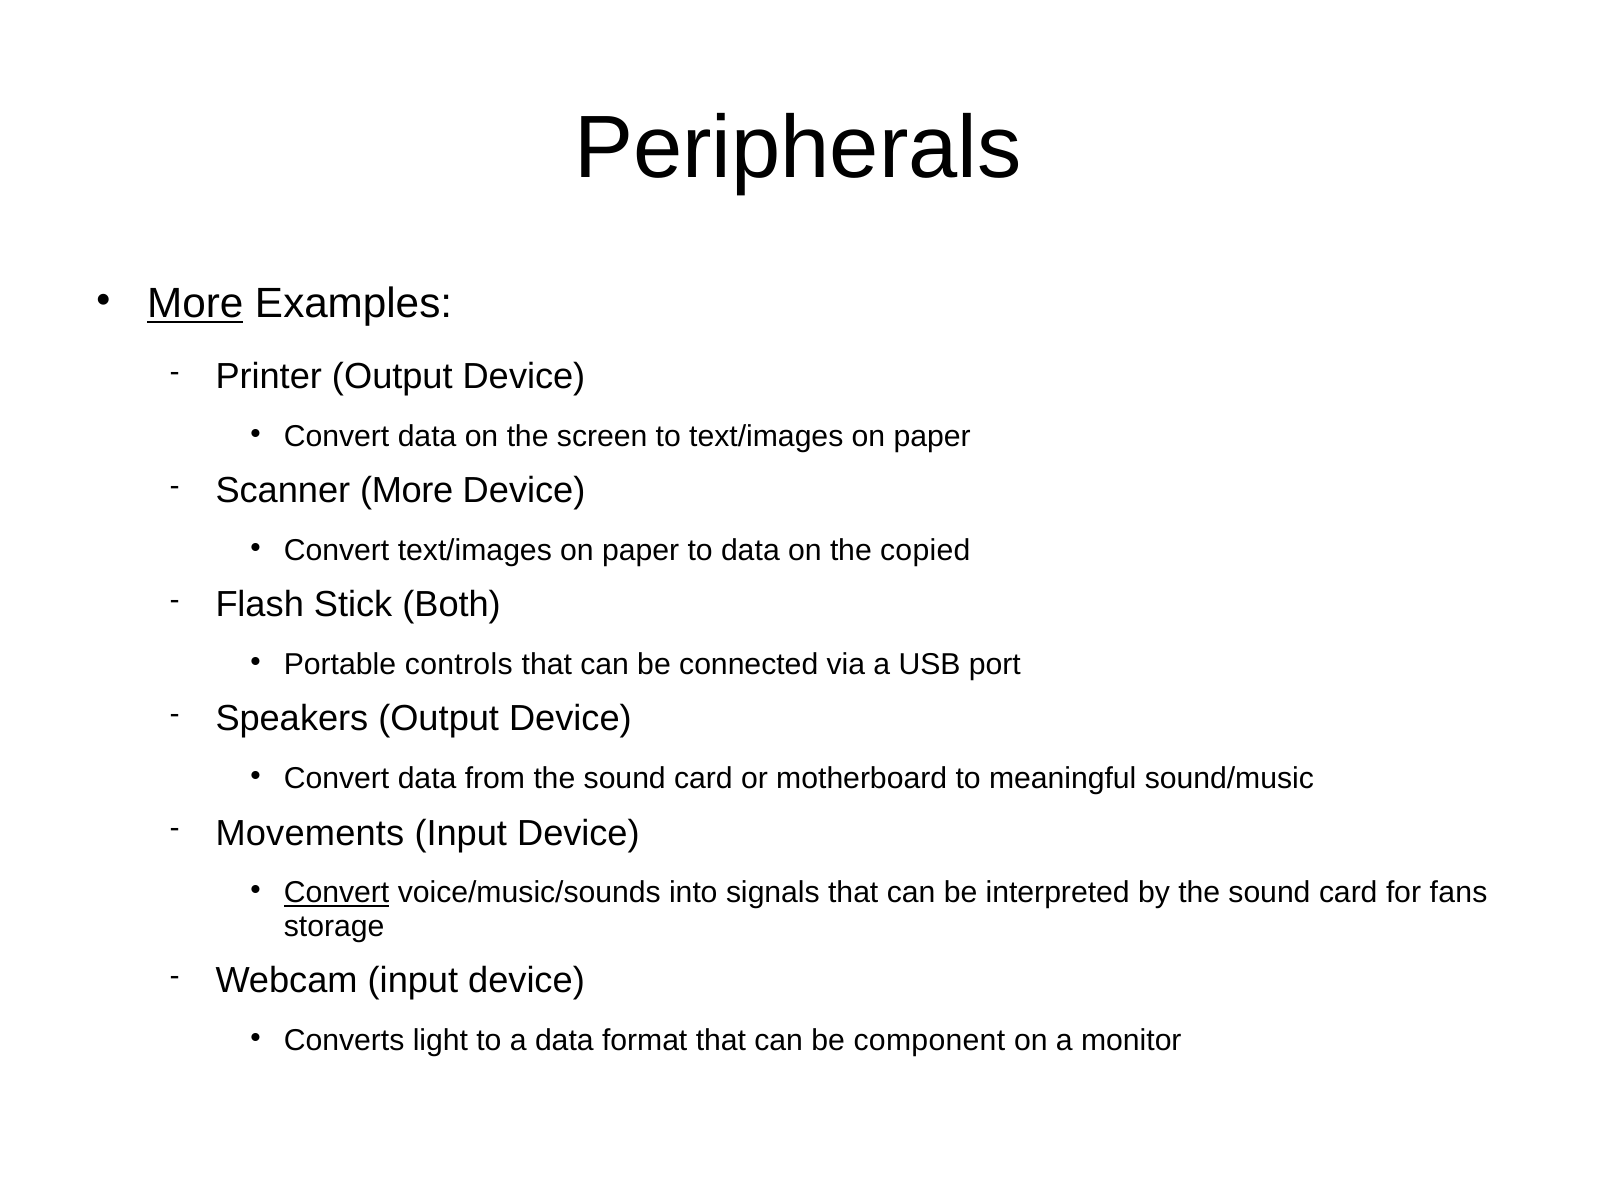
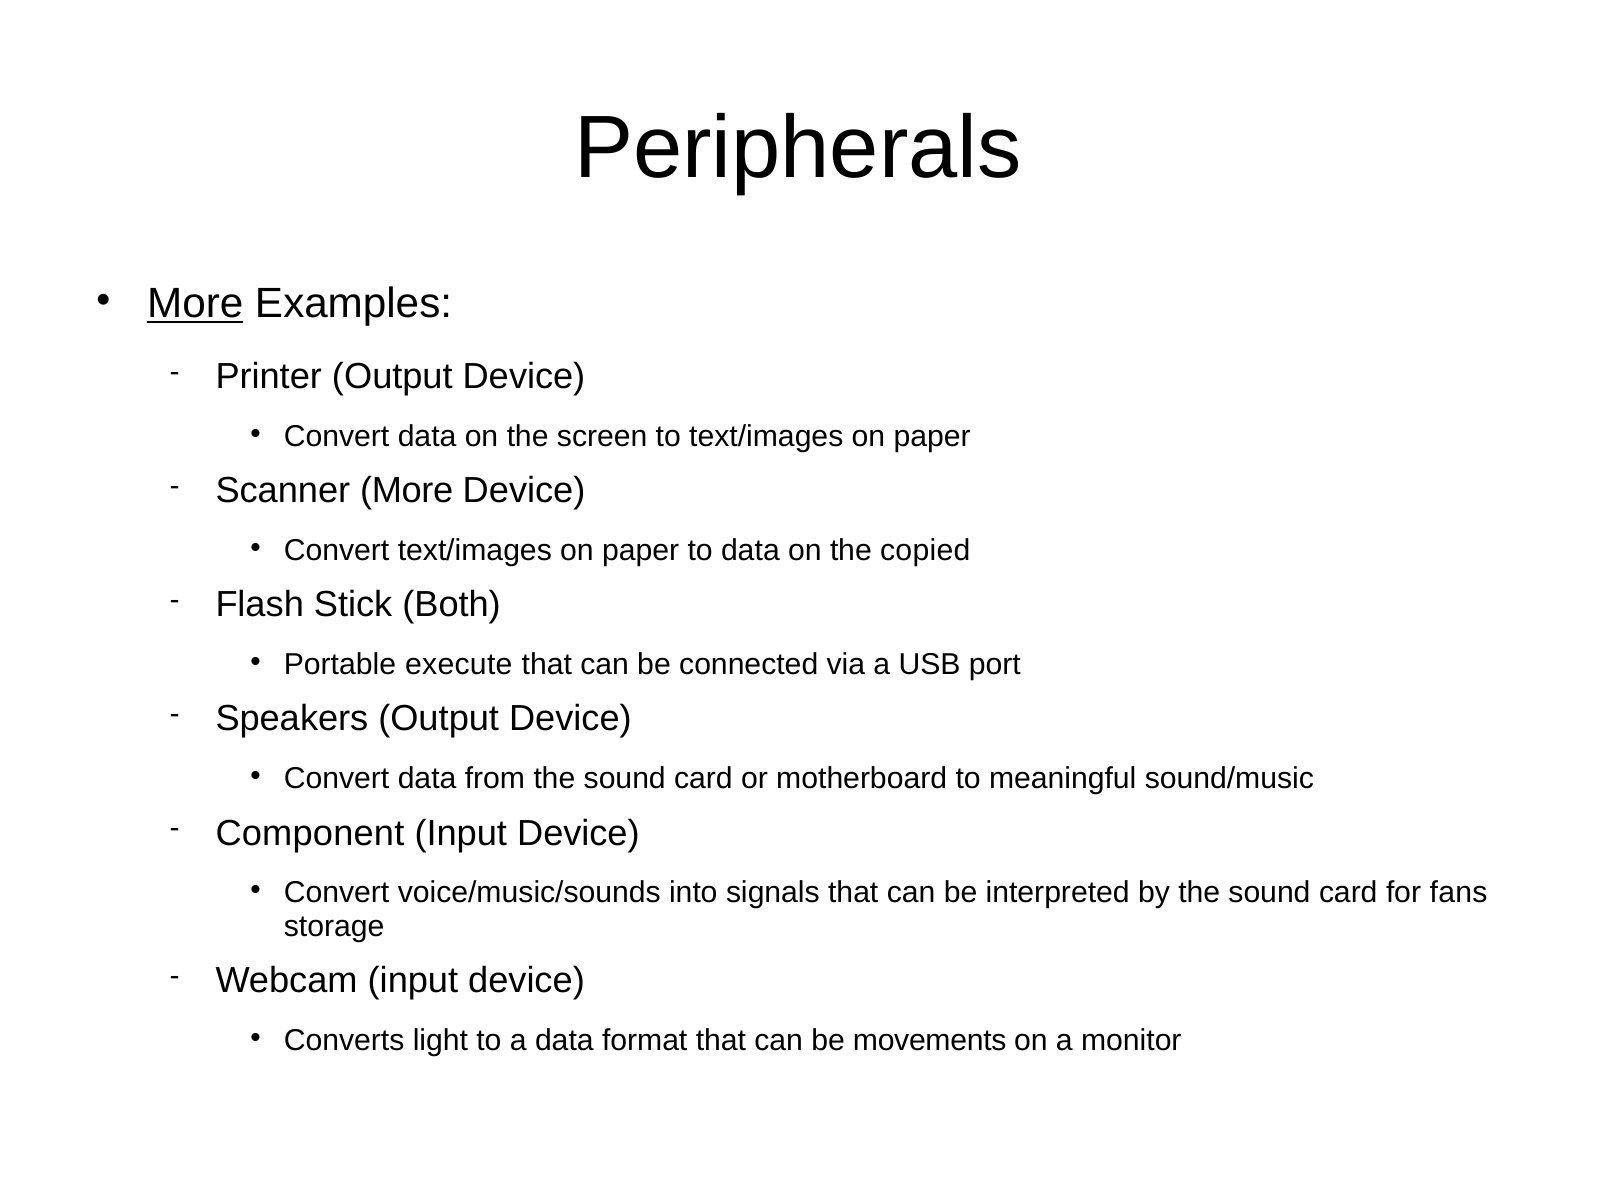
controls: controls -> execute
Movements: Movements -> Component
Convert at (337, 893) underline: present -> none
component: component -> movements
